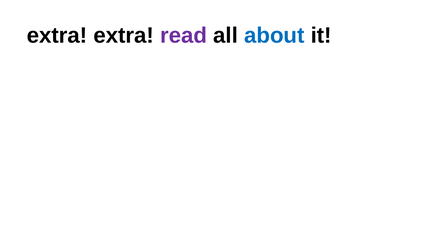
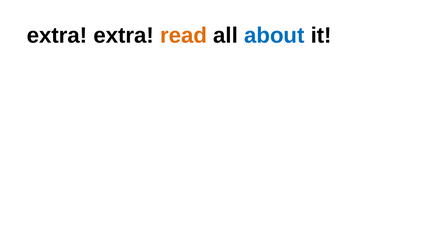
read colour: purple -> orange
